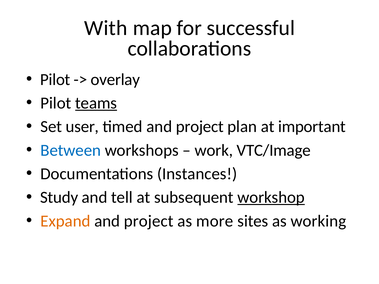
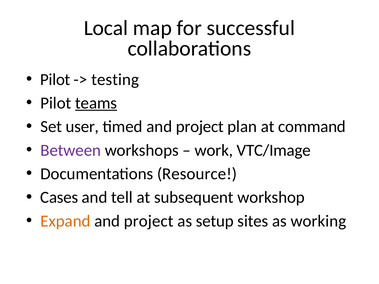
With: With -> Local
overlay: overlay -> testing
important: important -> command
Between colour: blue -> purple
Instances: Instances -> Resource
Study: Study -> Cases
workshop underline: present -> none
more: more -> setup
